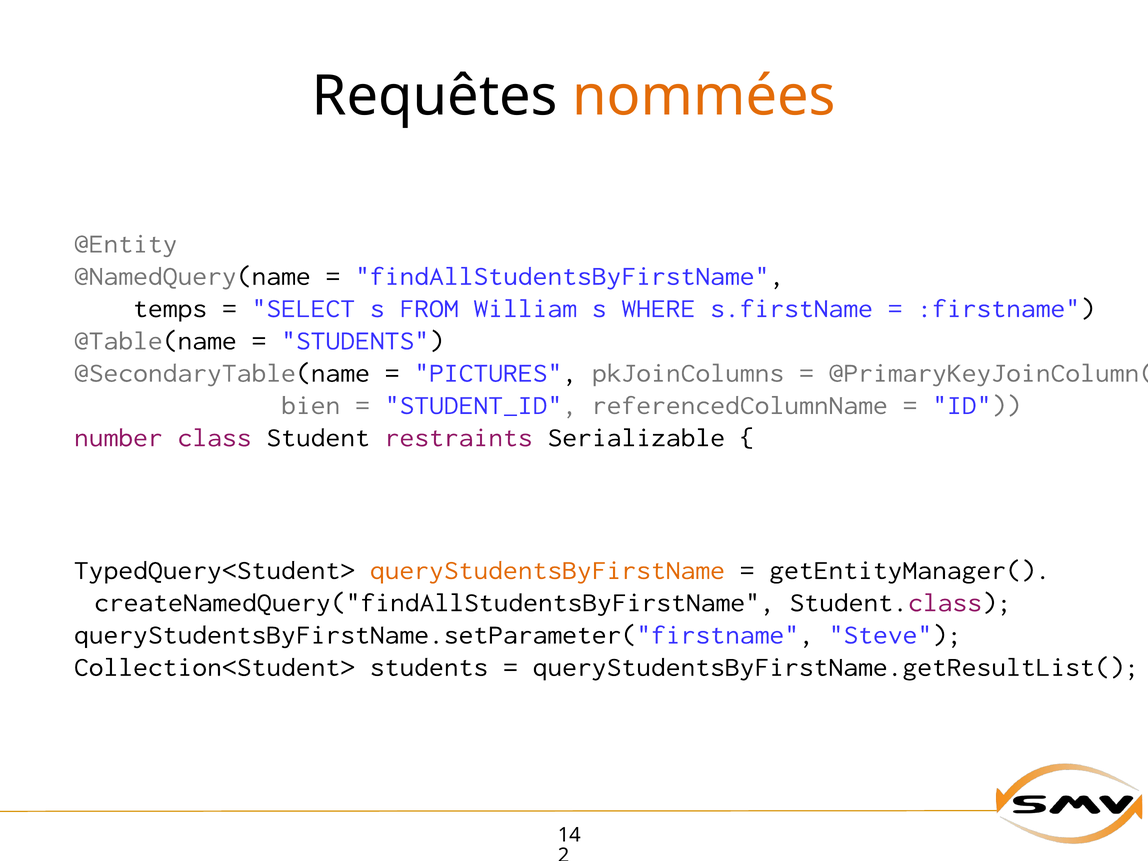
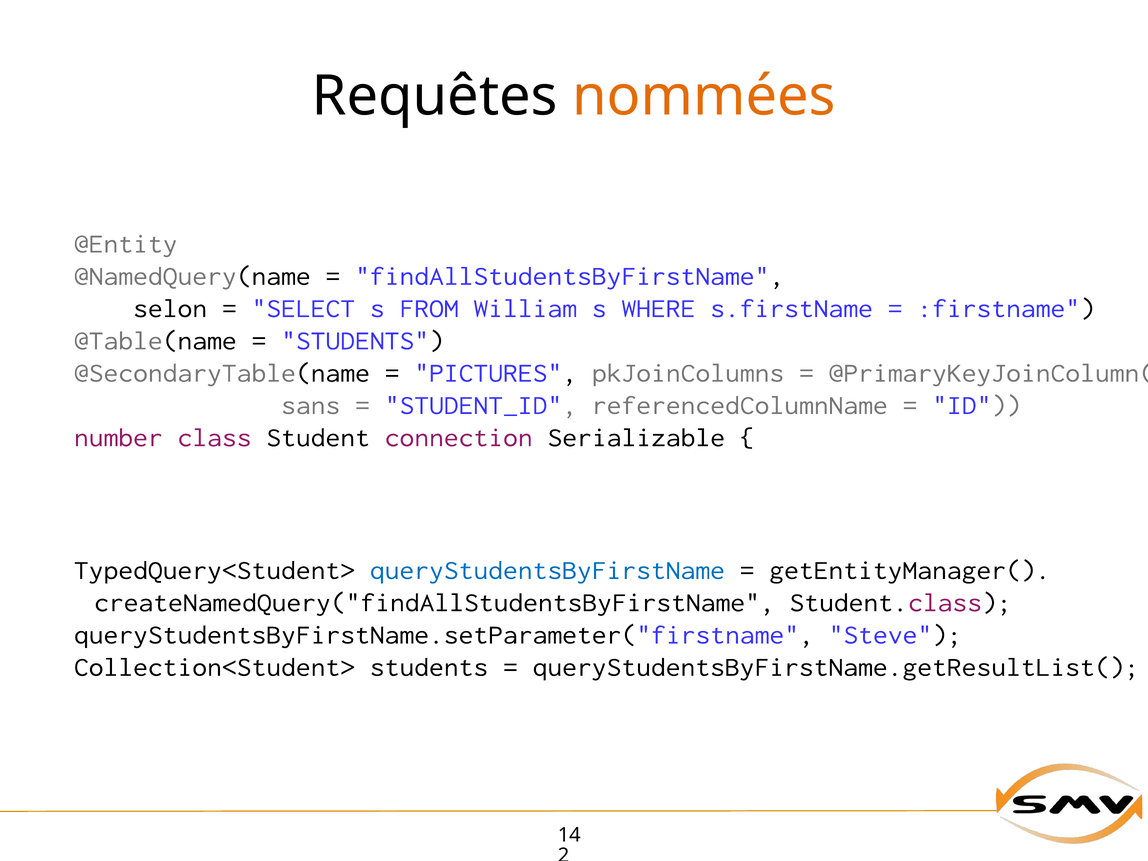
temps: temps -> selon
bien: bien -> sans
restraints: restraints -> connection
queryStudentsByFirstName colour: orange -> blue
